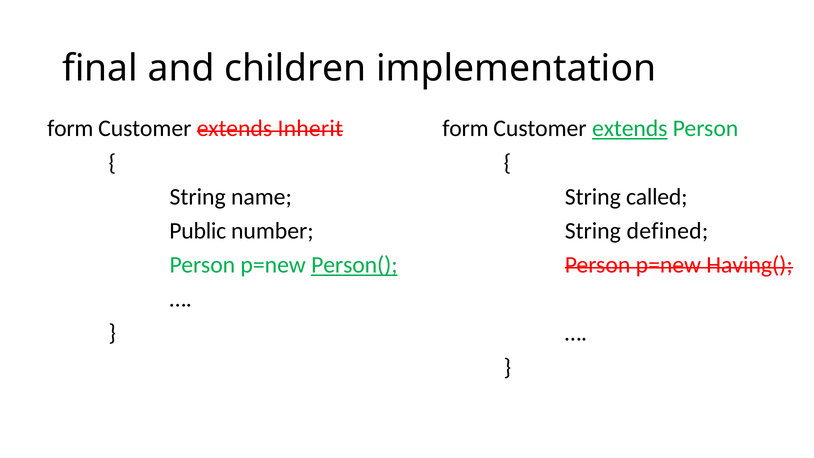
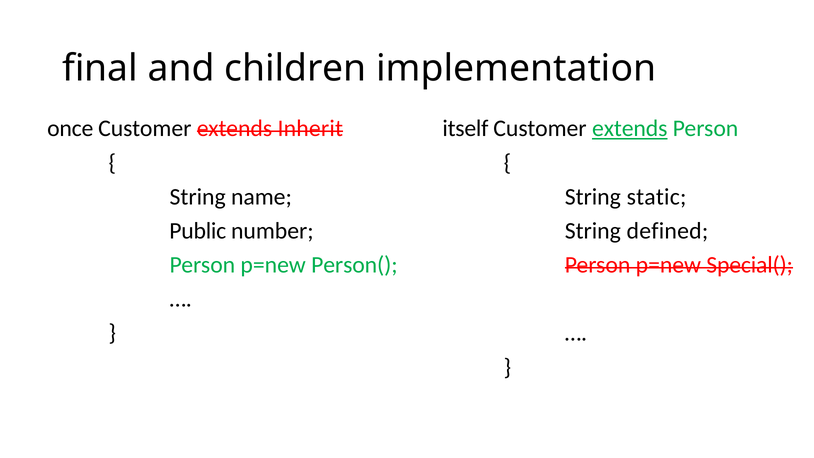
form at (70, 129): form -> once
form at (465, 129): form -> itself
called: called -> static
Person( underline: present -> none
Having(: Having( -> Special(
